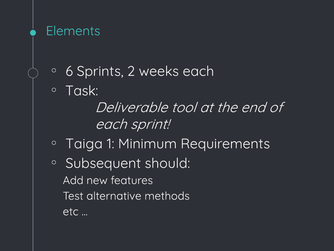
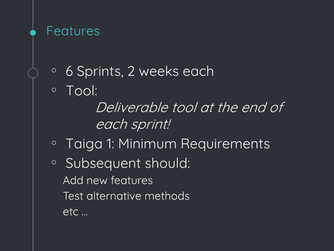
Elements at (73, 31): Elements -> Features
Task at (82, 91): Task -> Tool
